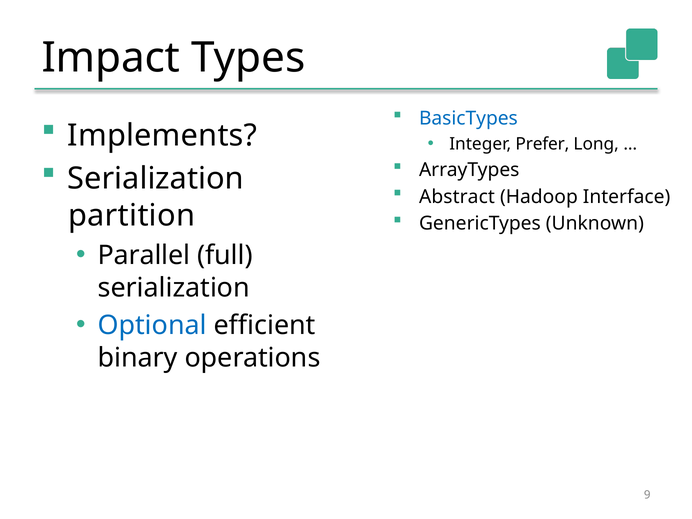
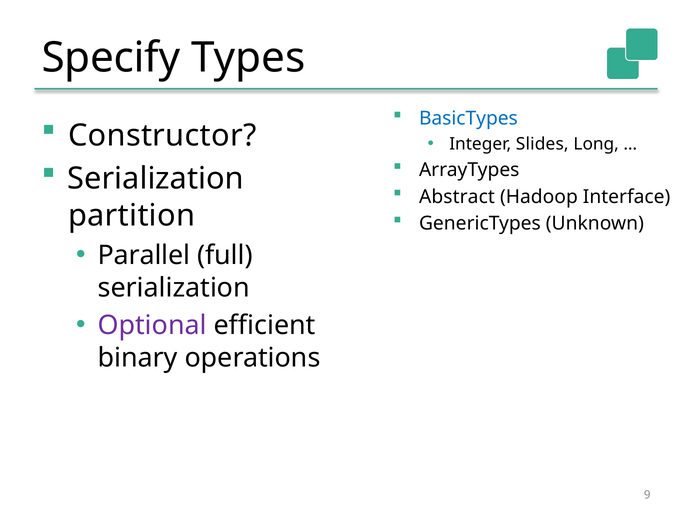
Impact: Impact -> Specify
Implements: Implements -> Constructor
Prefer: Prefer -> Slides
Optional colour: blue -> purple
